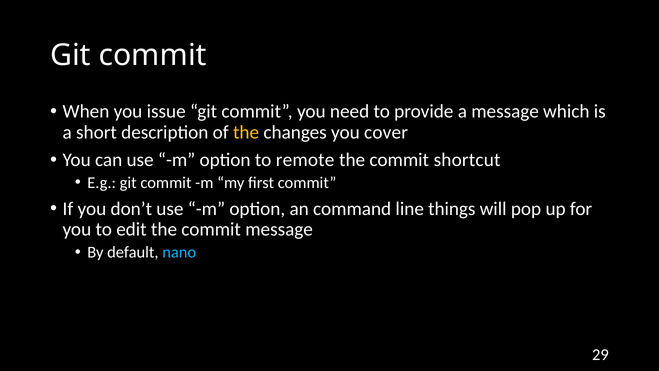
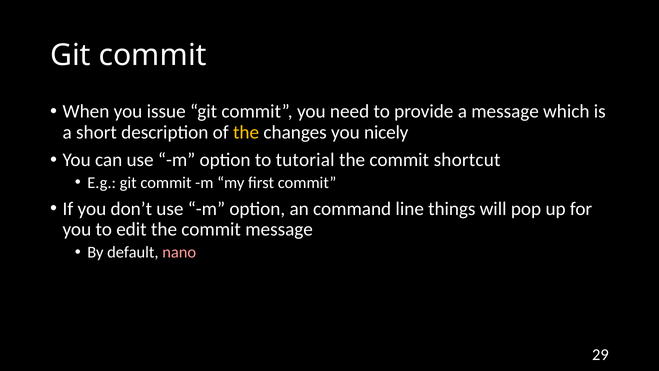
cover: cover -> nicely
remote: remote -> tutorial
nano colour: light blue -> pink
